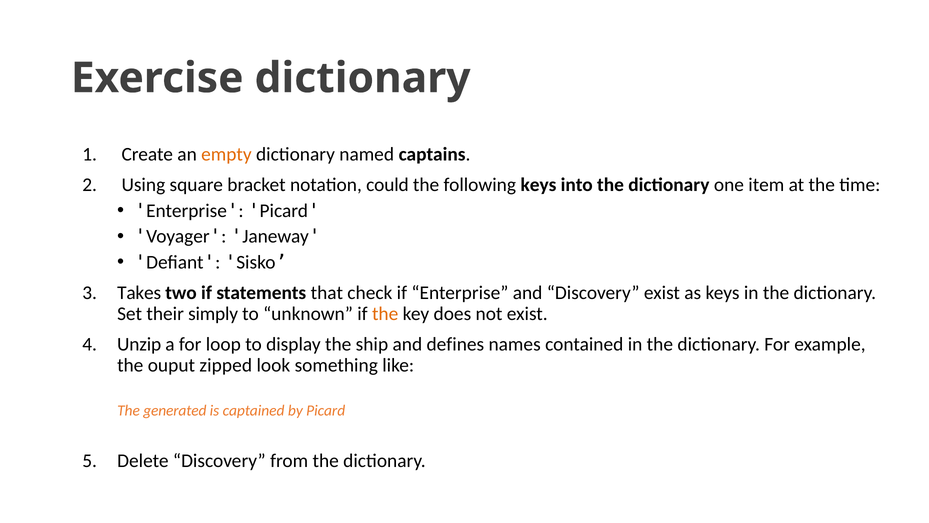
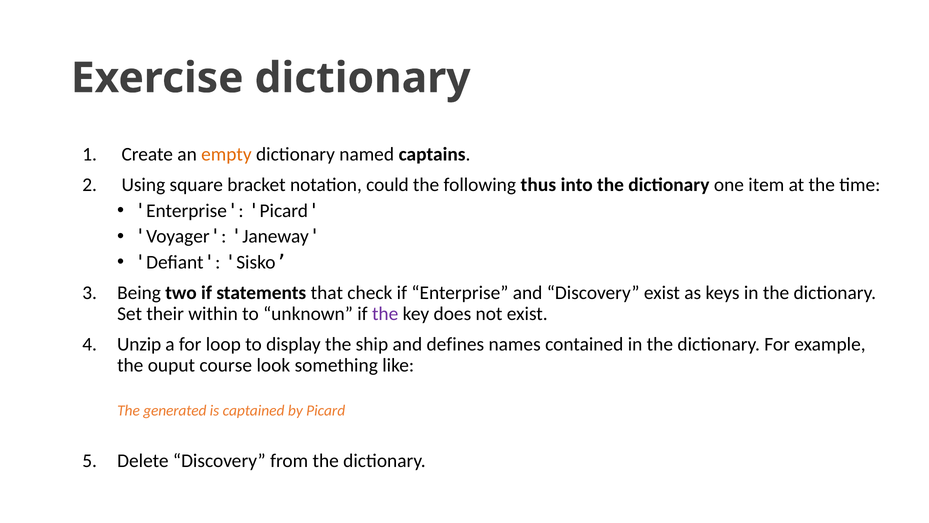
following keys: keys -> thus
Takes: Takes -> Being
simply: simply -> within
the at (385, 314) colour: orange -> purple
zipped: zipped -> course
